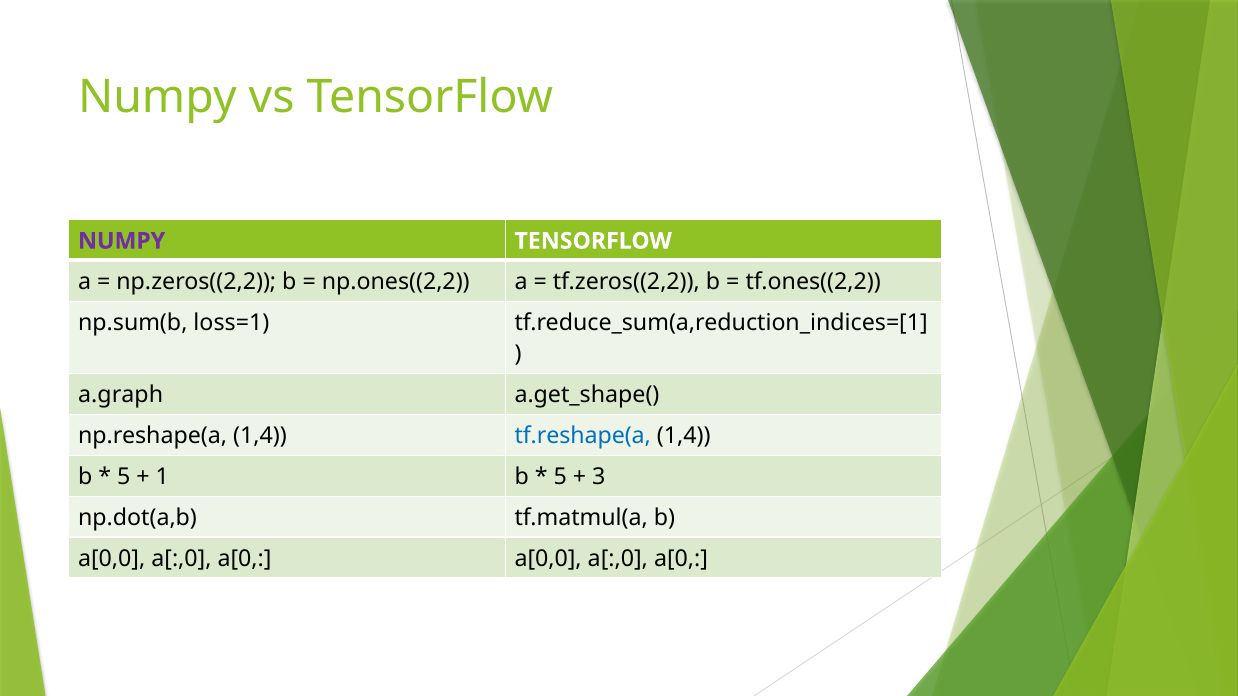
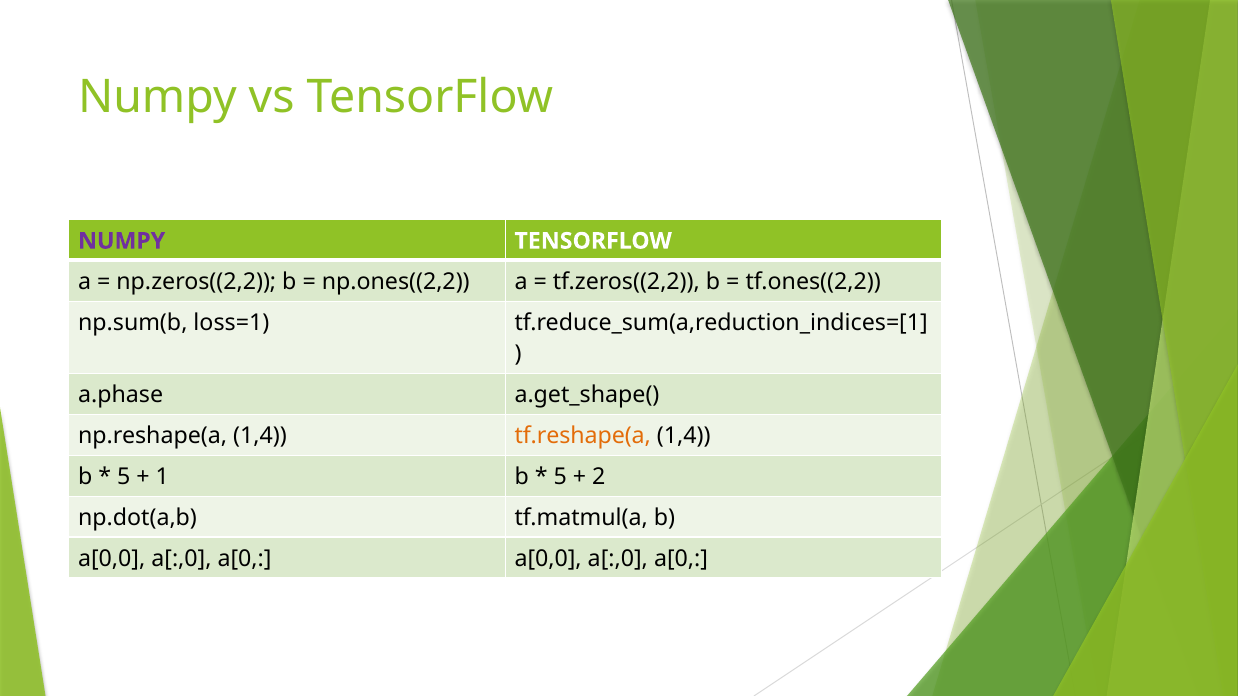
a.graph: a.graph -> a.phase
tf.reshape(a colour: blue -> orange
3: 3 -> 2
